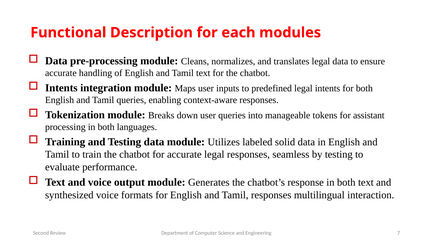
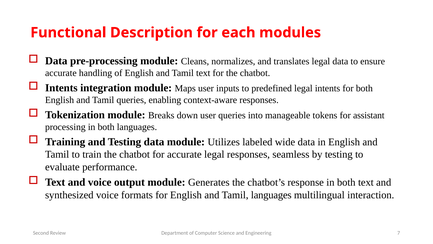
solid: solid -> wide
Tamil responses: responses -> languages
